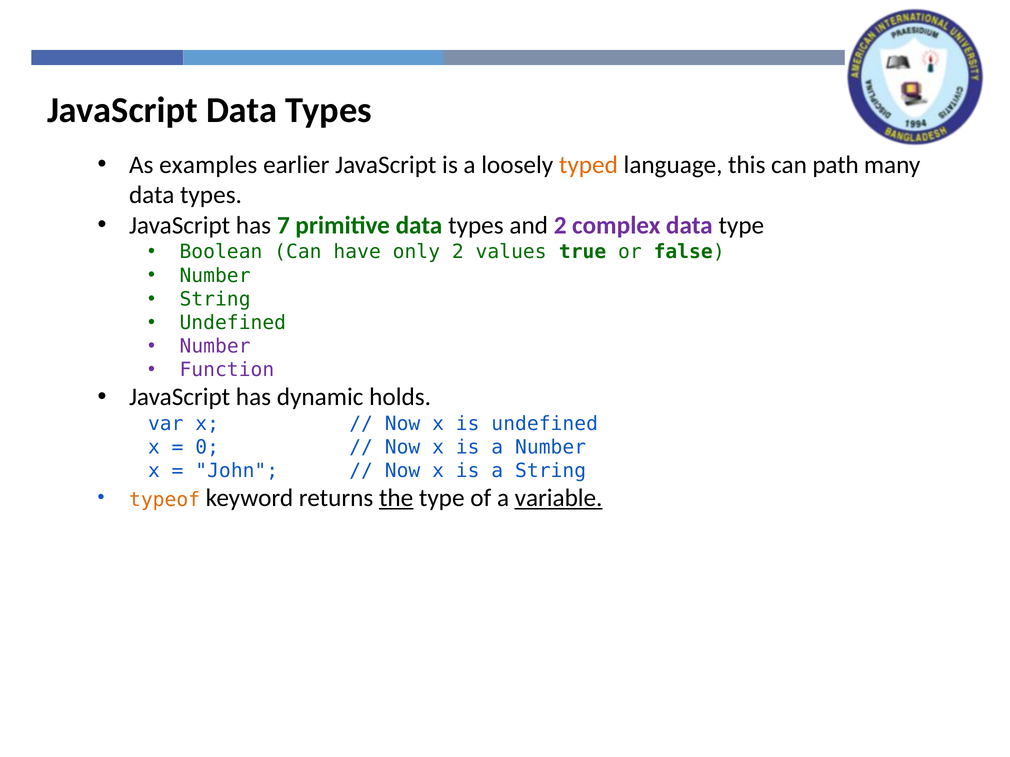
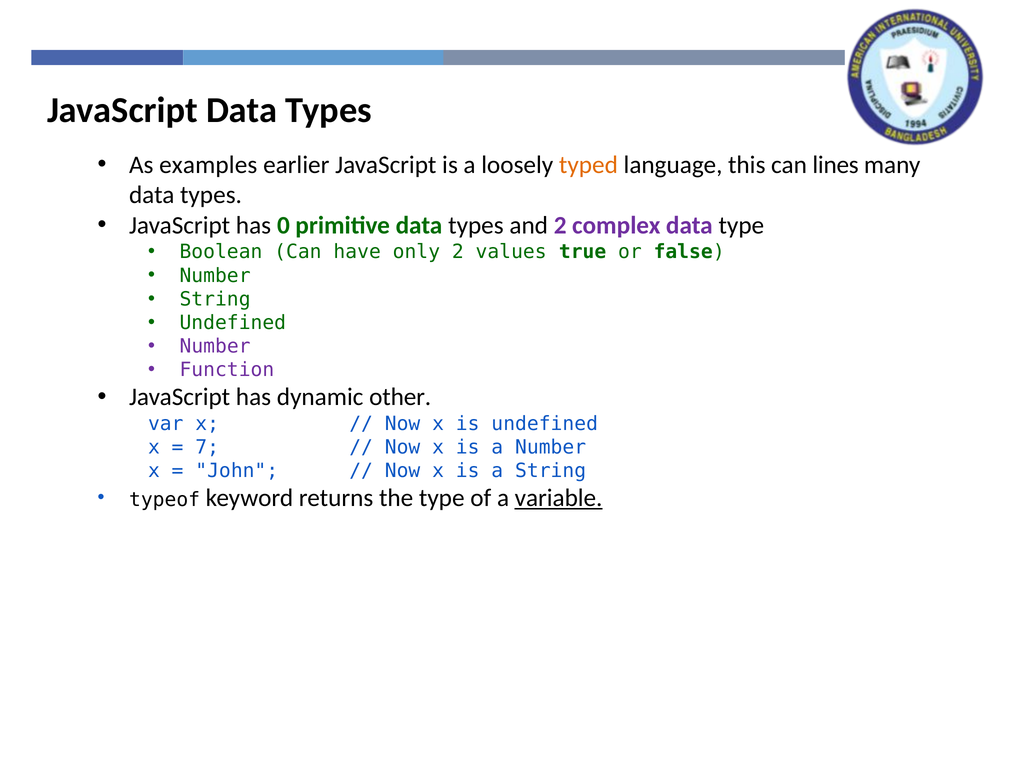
path: path -> lines
7: 7 -> 0
holds: holds -> other
0: 0 -> 7
typeof colour: orange -> black
the underline: present -> none
